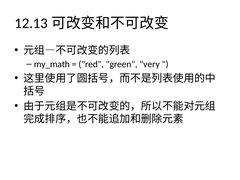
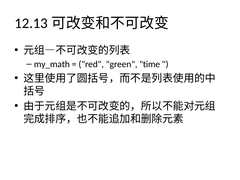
very: very -> time
